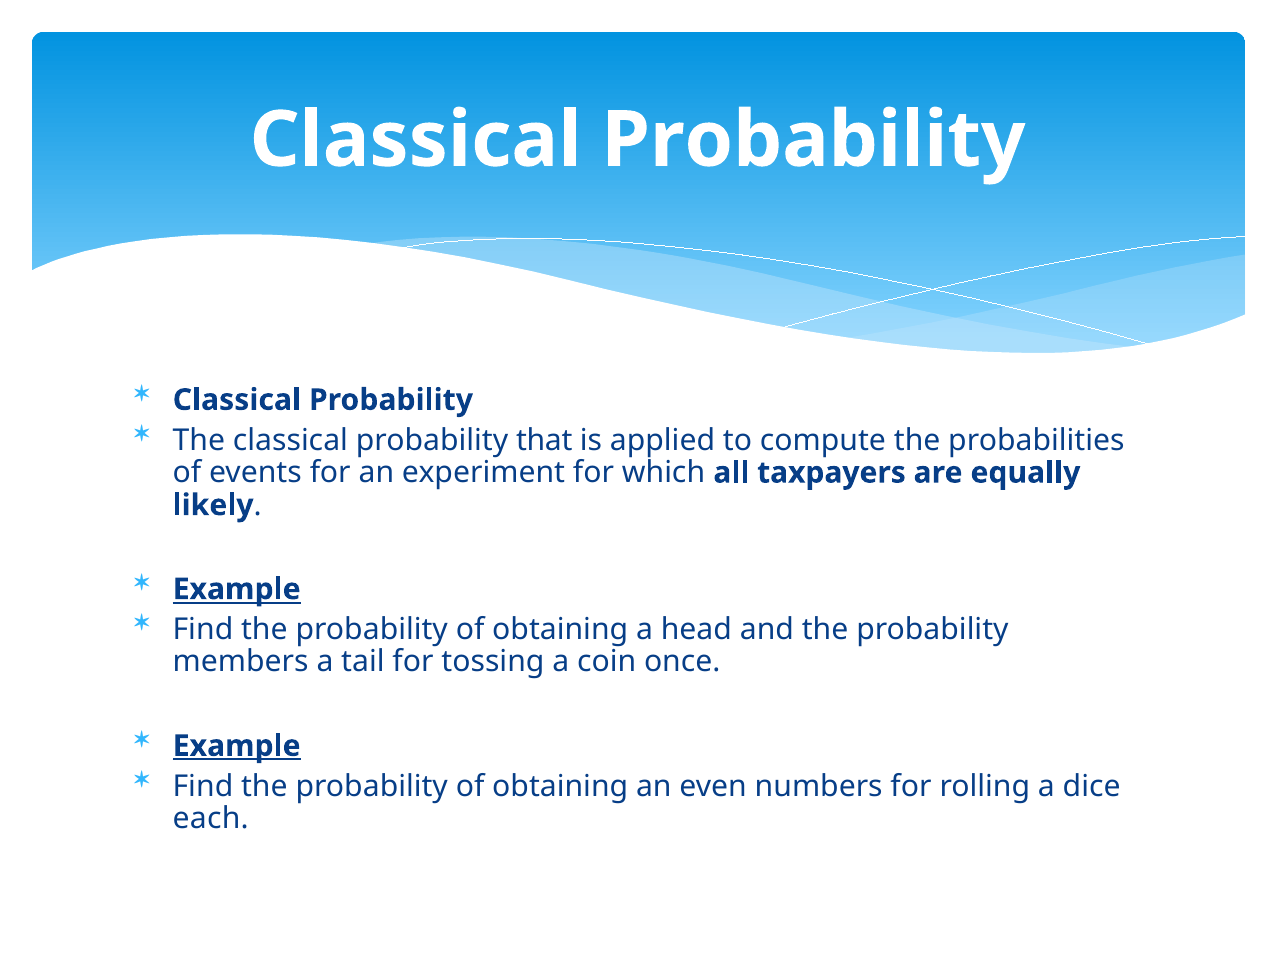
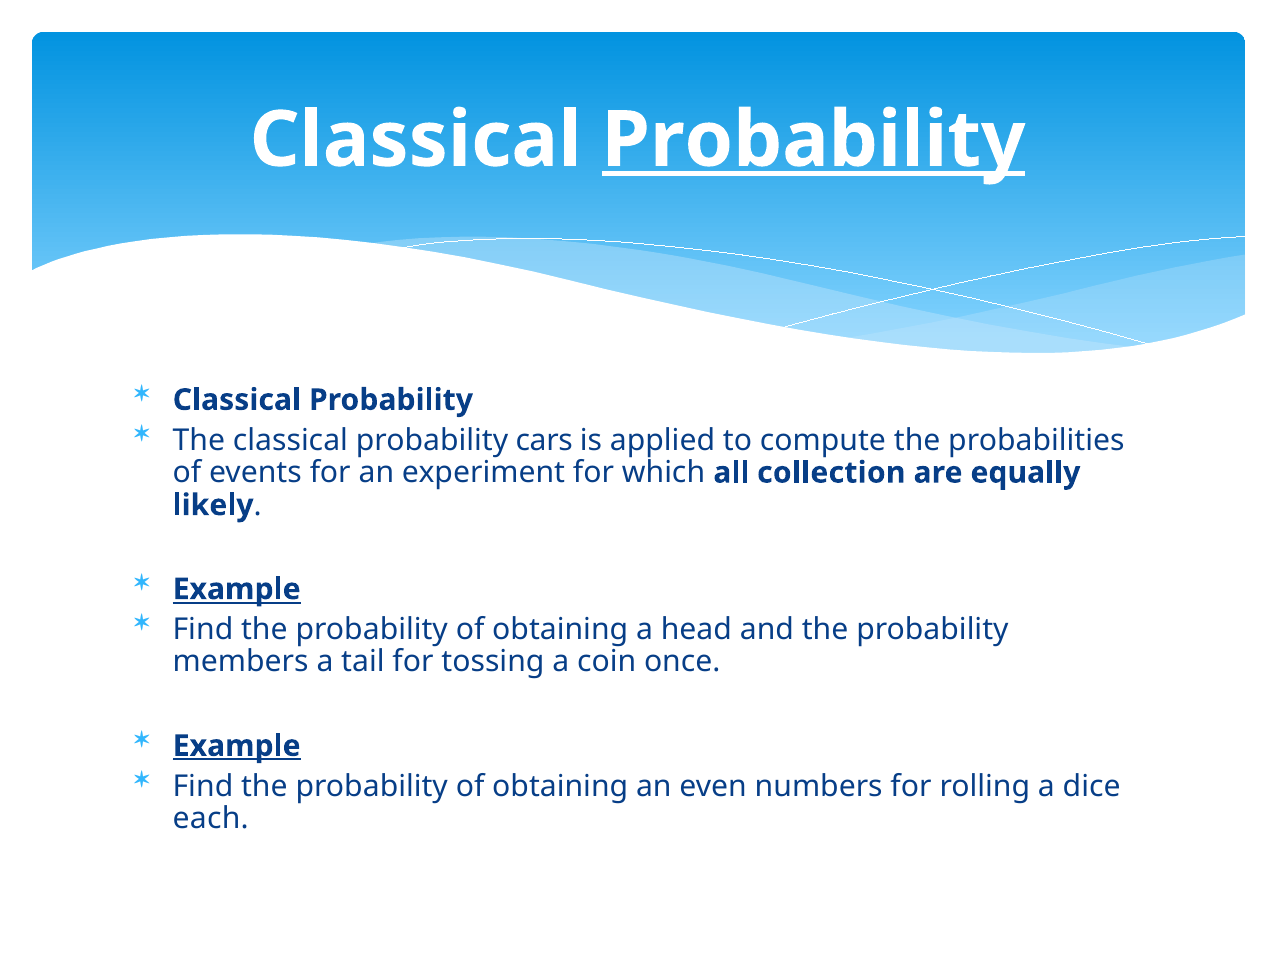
Probability at (813, 140) underline: none -> present
that: that -> cars
taxpayers: taxpayers -> collection
